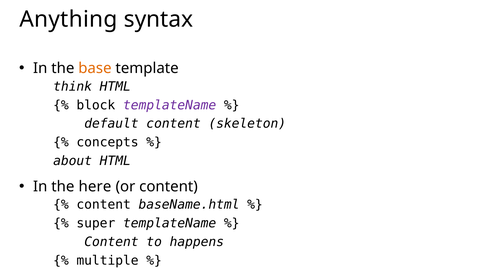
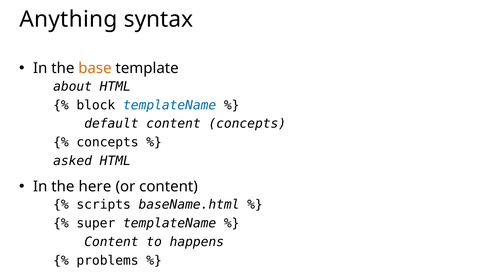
think: think -> about
templateName at (170, 105) colour: purple -> blue
content skeleton: skeleton -> concepts
about: about -> asked
content at (104, 205): content -> scripts
multiple: multiple -> problems
